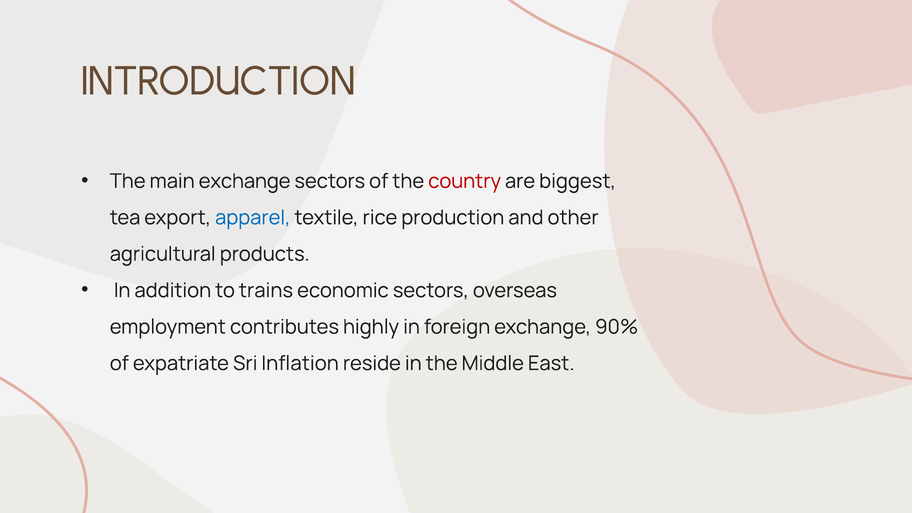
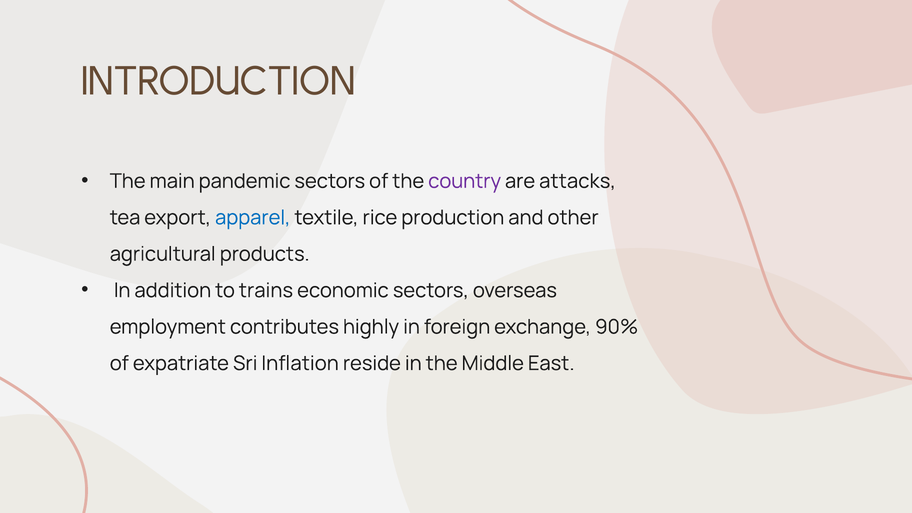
main exchange: exchange -> pandemic
country colour: red -> purple
biggest: biggest -> attacks
